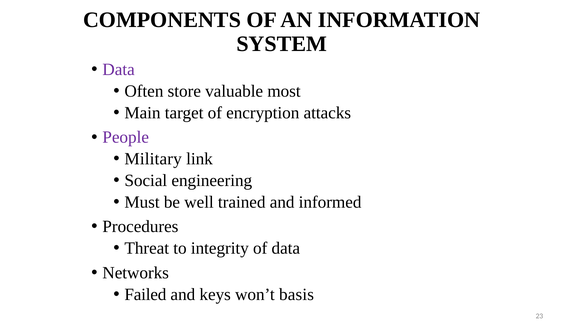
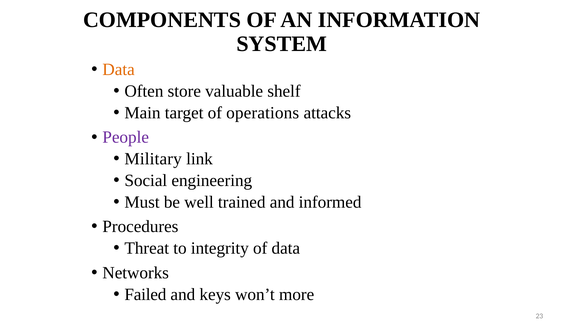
Data at (119, 70) colour: purple -> orange
most: most -> shelf
encryption: encryption -> operations
basis: basis -> more
